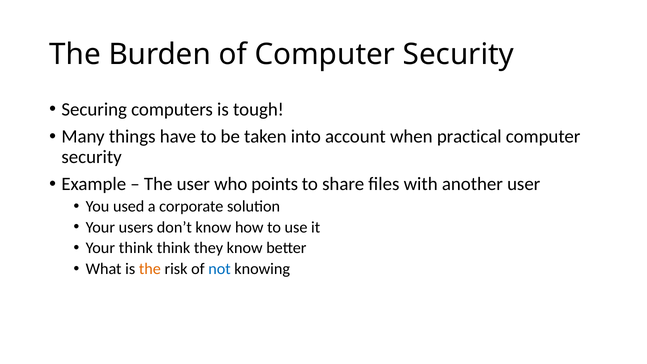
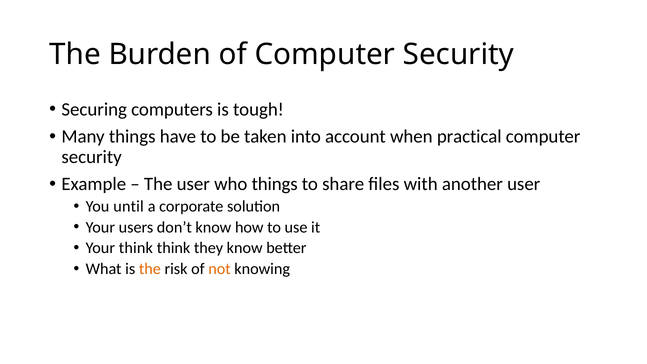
who points: points -> things
used: used -> until
not colour: blue -> orange
